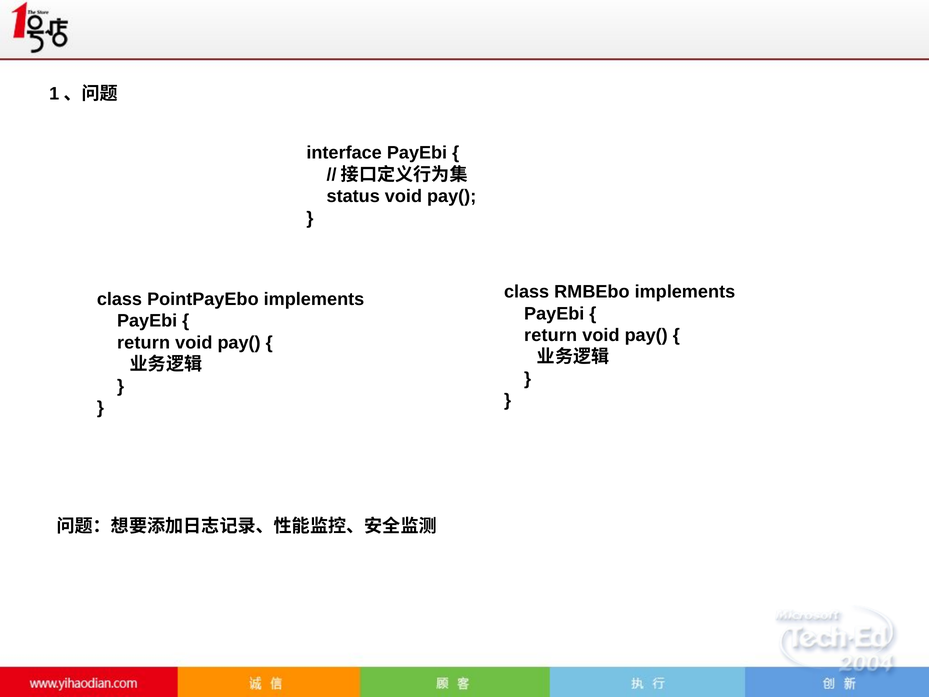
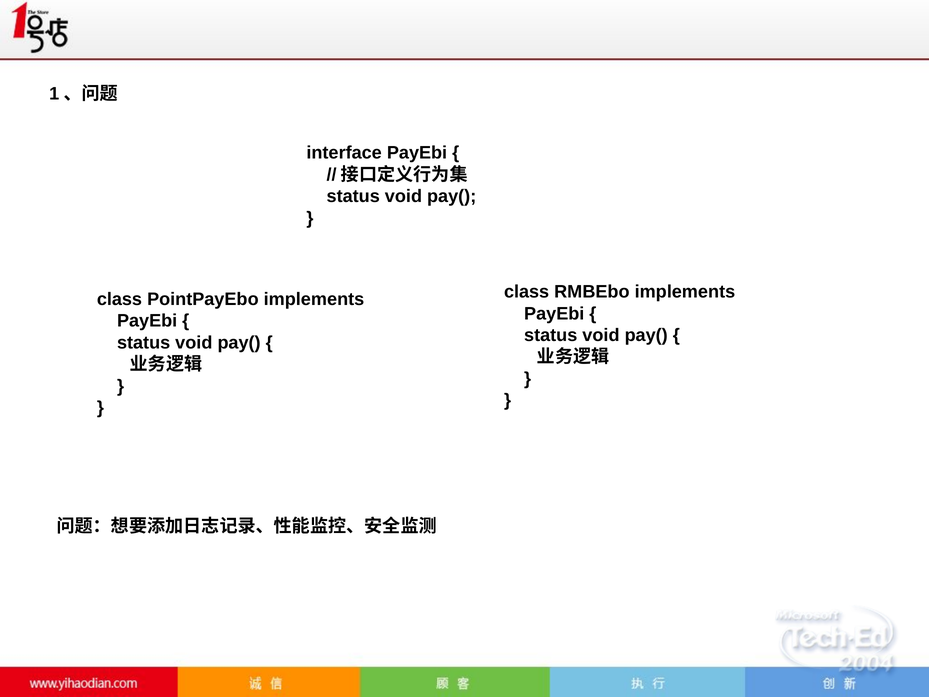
return at (551, 335): return -> status
return at (144, 343): return -> status
